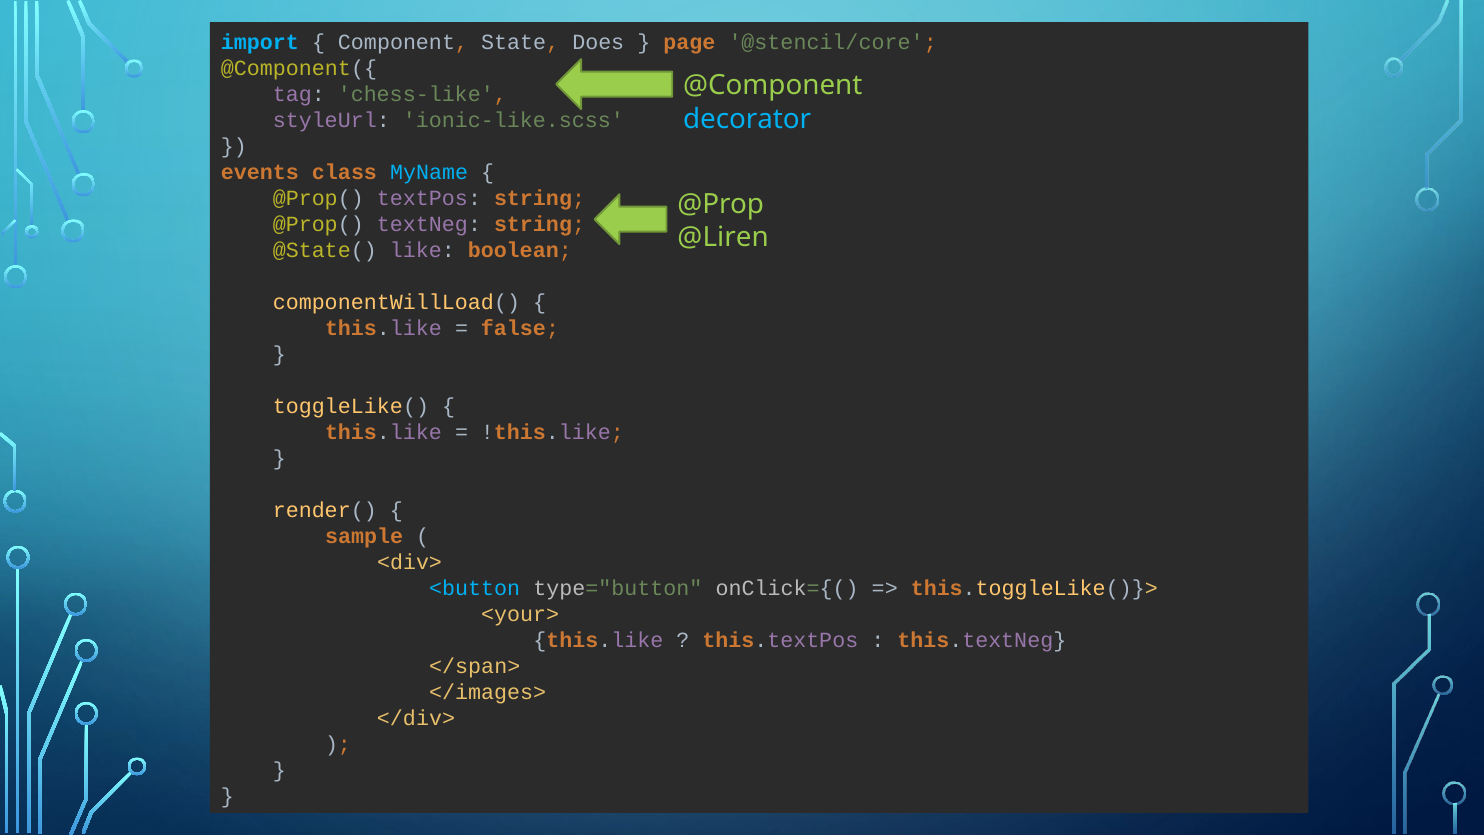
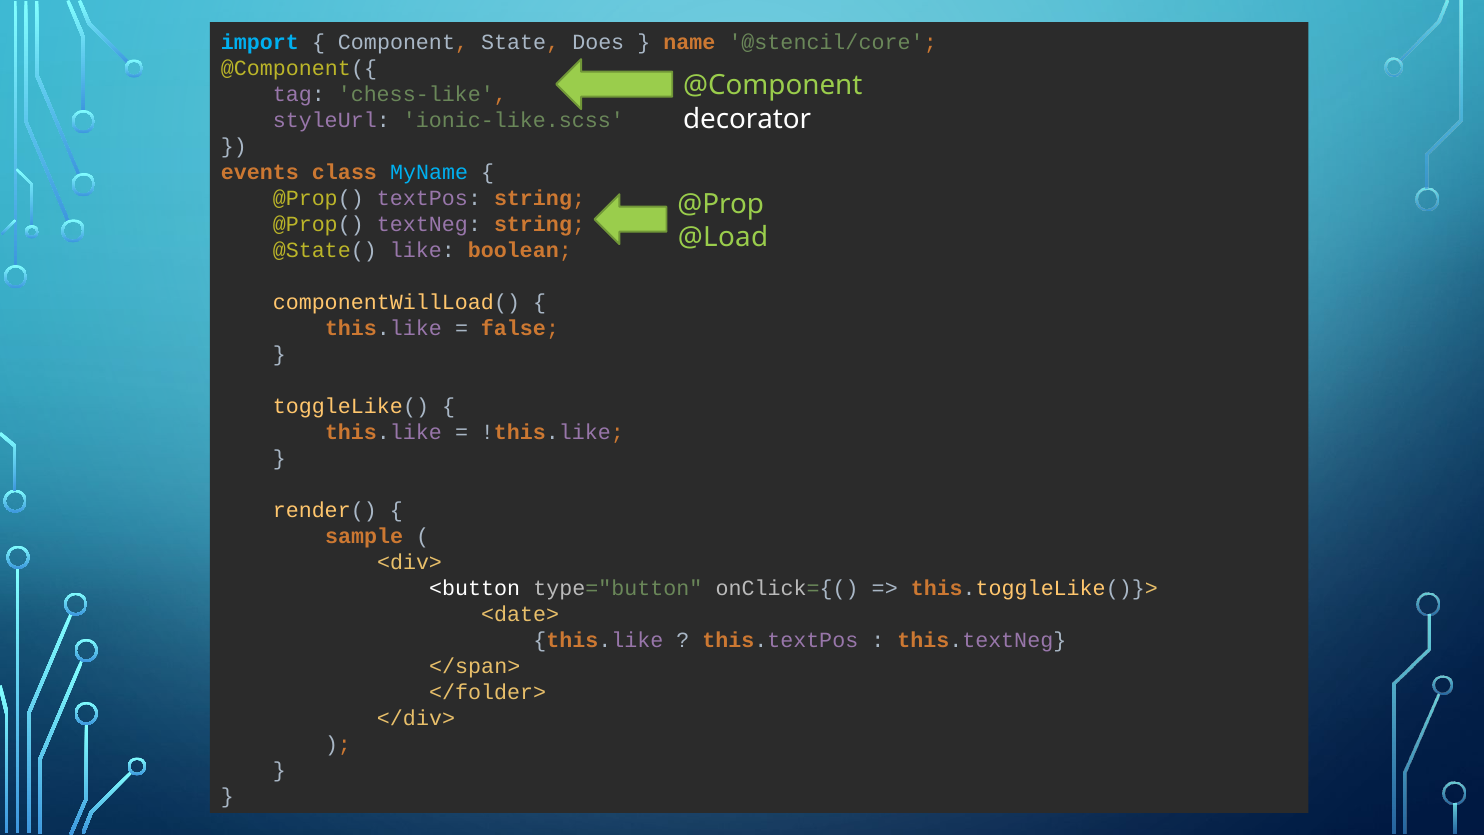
page: page -> name
decorator colour: light blue -> white
@Liren: @Liren -> @Load
<button colour: light blue -> white
<your>: <your> -> <date>
</images>: </images> -> </folder>
